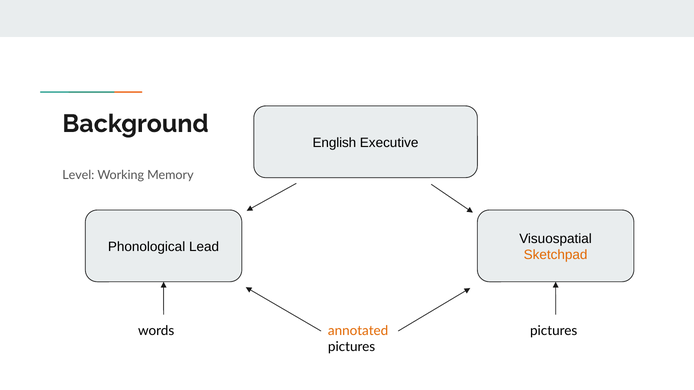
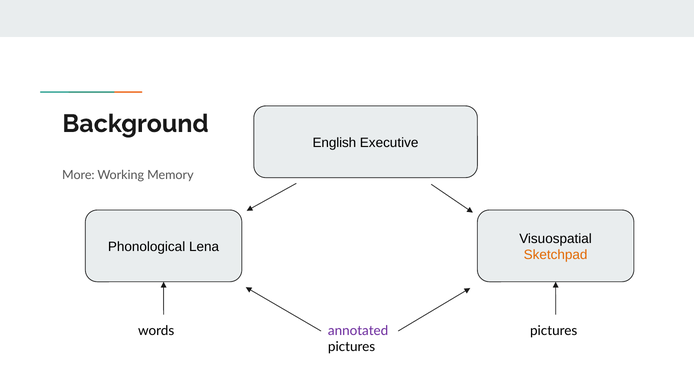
Level: Level -> More
Lead: Lead -> Lena
annotated colour: orange -> purple
